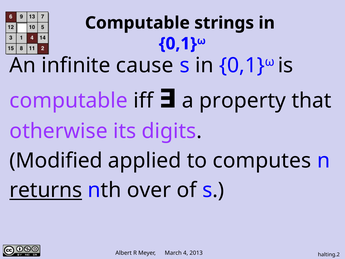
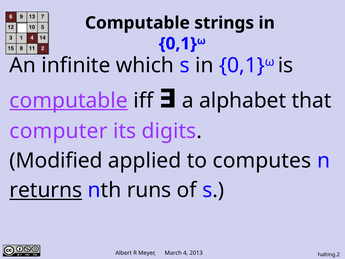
cause: cause -> which
computable at (69, 101) underline: none -> present
property: property -> alphabet
otherwise: otherwise -> computer
over: over -> runs
